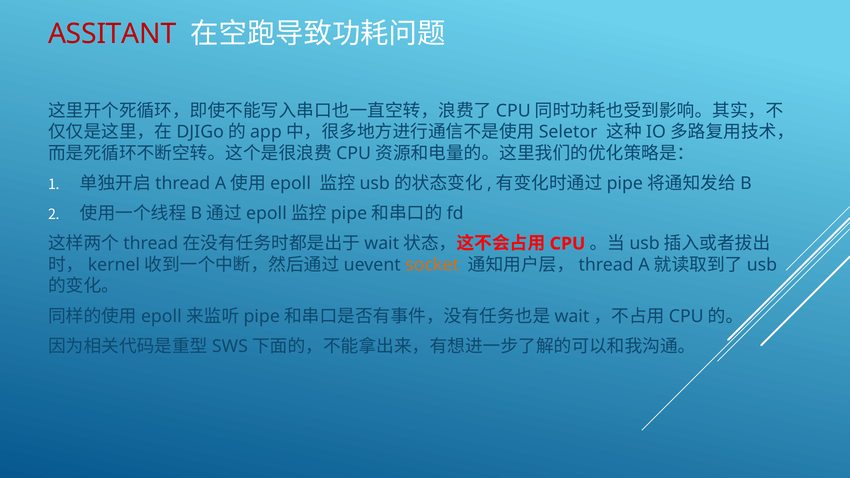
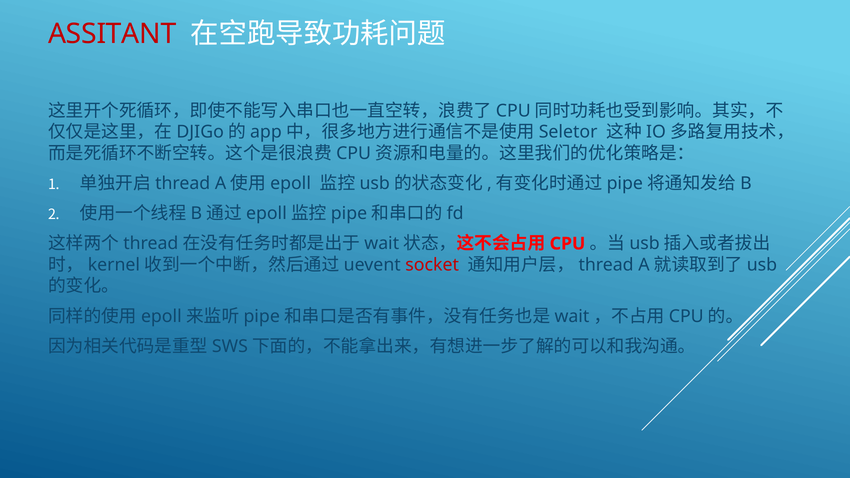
socket colour: orange -> red
